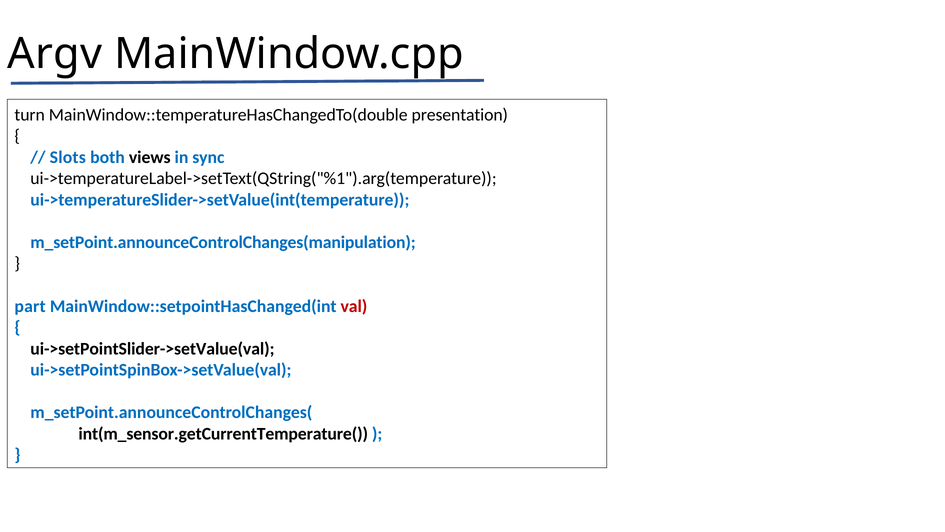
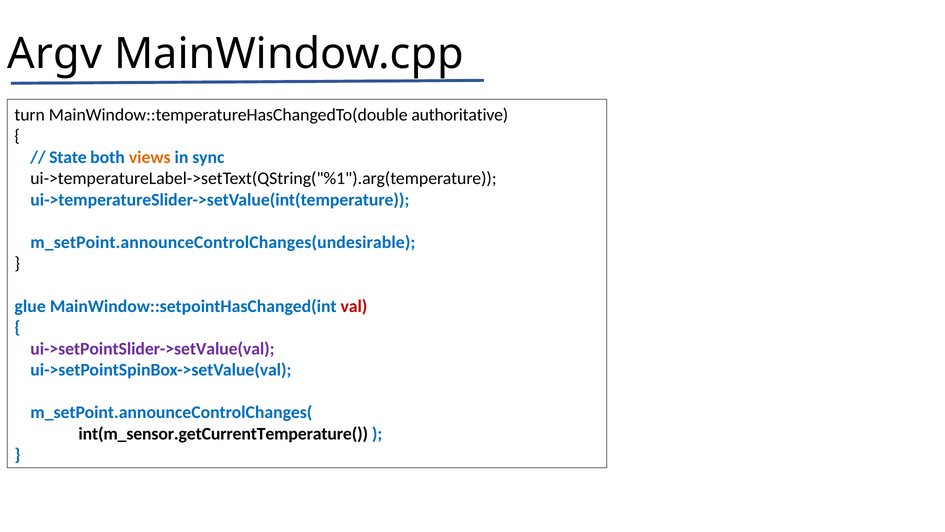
presentation: presentation -> authoritative
Slots: Slots -> State
views colour: black -> orange
m_setPoint.announceControlChanges(manipulation: m_setPoint.announceControlChanges(manipulation -> m_setPoint.announceControlChanges(undesirable
part: part -> glue
ui->setPointSlider->setValue(val colour: black -> purple
